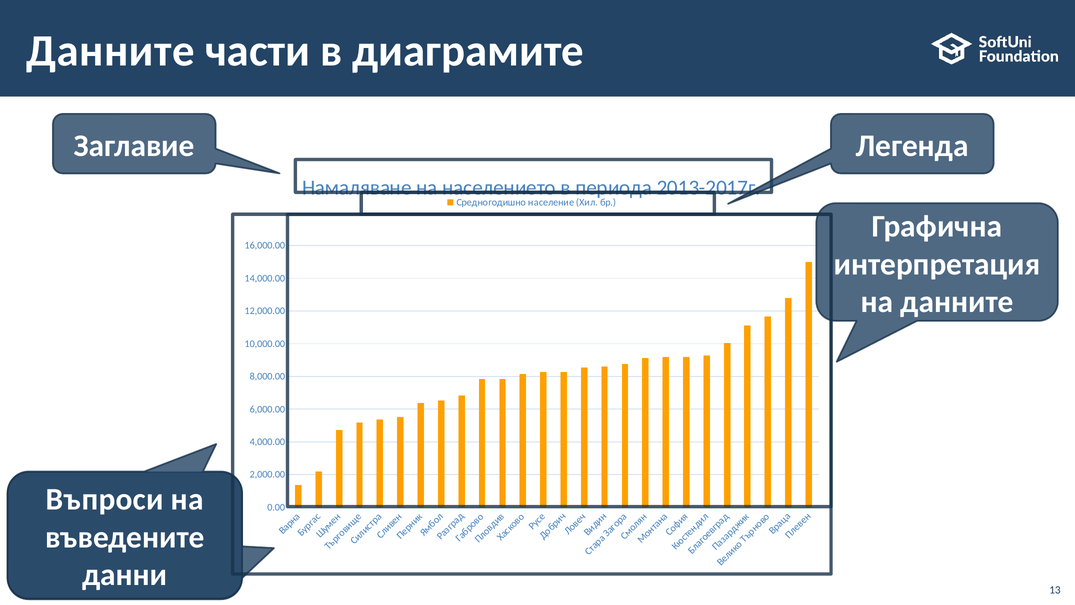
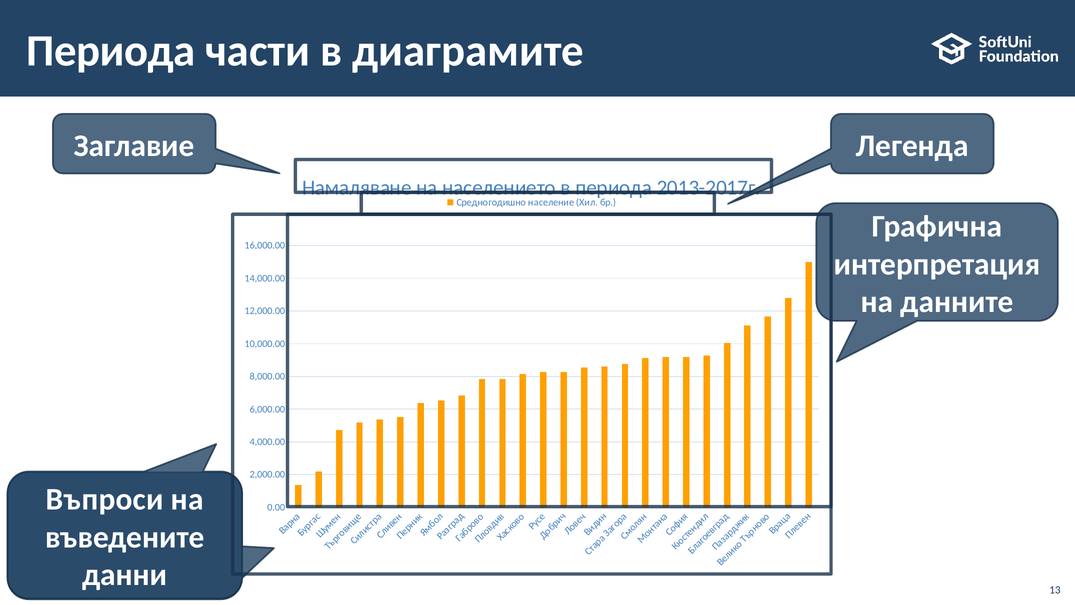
Данните at (110, 51): Данните -> Периода
